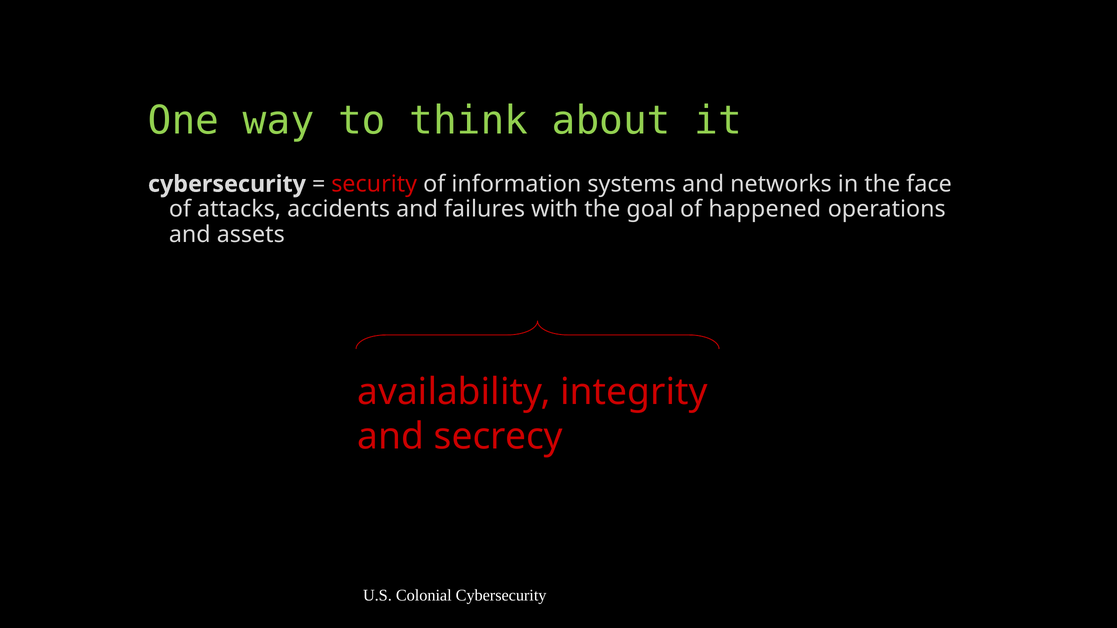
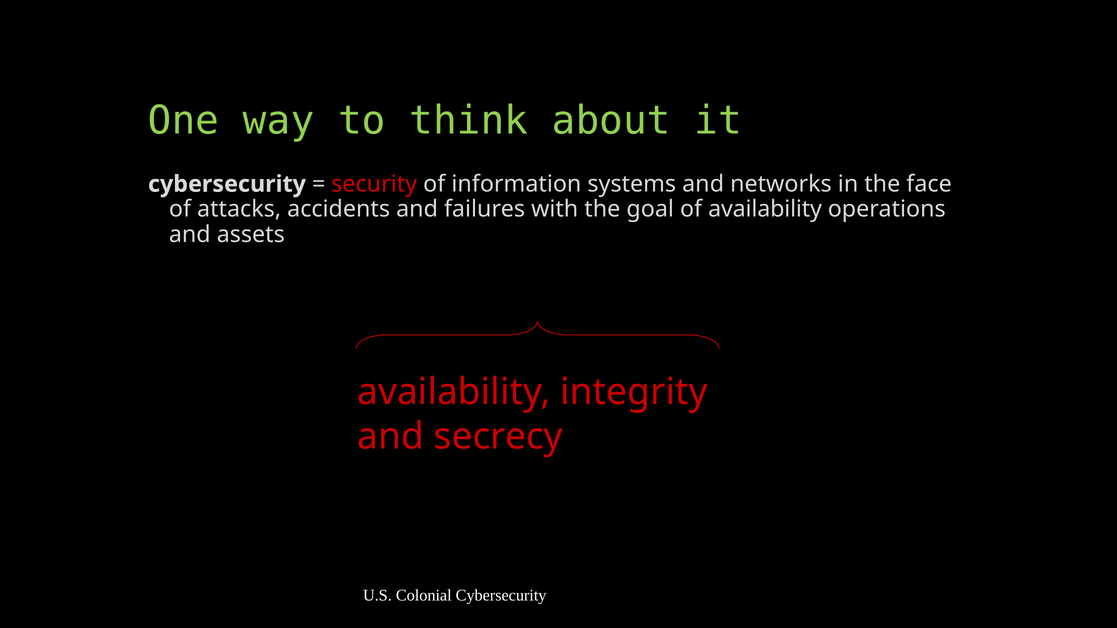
of happened: happened -> availability
